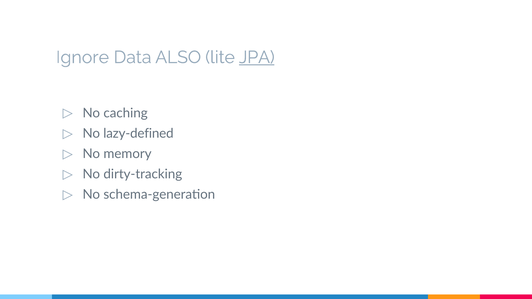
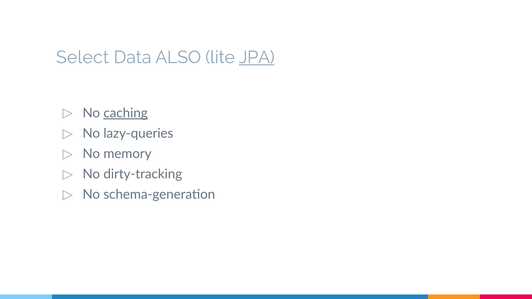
Ignore: Ignore -> Select
caching underline: none -> present
lazy-defined: lazy-defined -> lazy-queries
